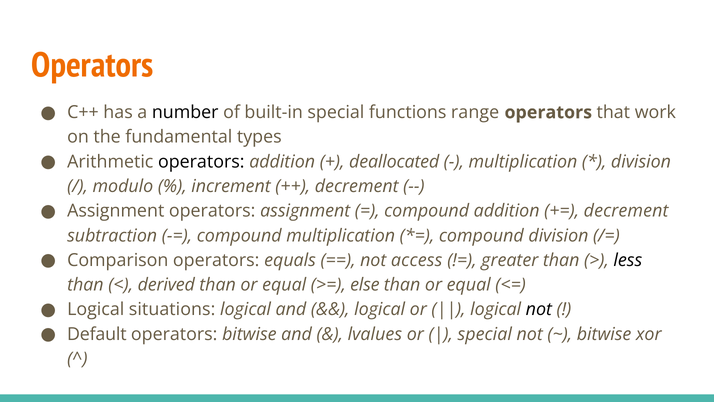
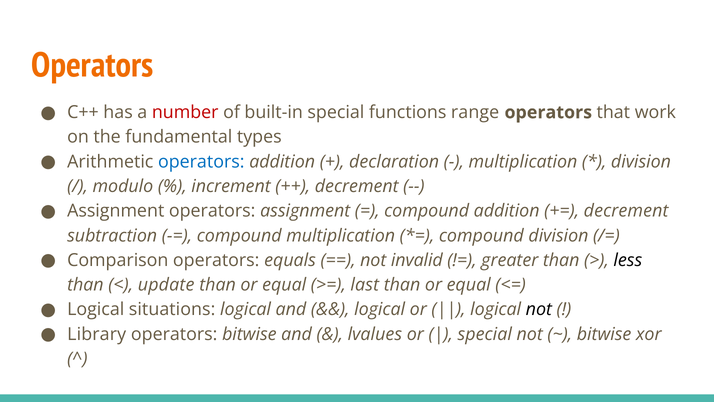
number colour: black -> red
operators at (201, 162) colour: black -> blue
deallocated: deallocated -> declaration
access: access -> invalid
derived: derived -> update
else: else -> last
Default: Default -> Library
